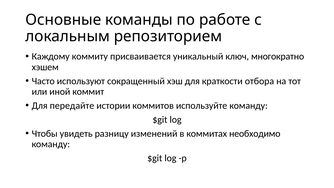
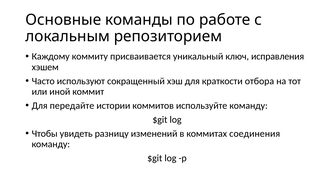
многократно: многократно -> исправления
необходимо: необходимо -> соединения
